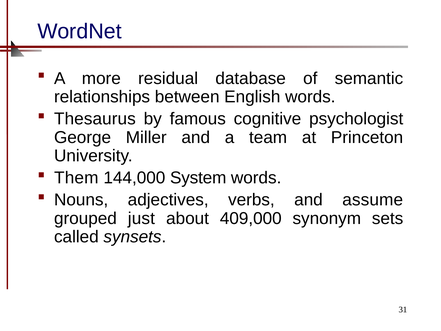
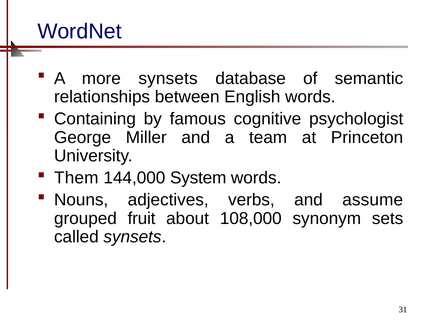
more residual: residual -> synsets
Thesaurus: Thesaurus -> Containing
just: just -> fruit
409,000: 409,000 -> 108,000
